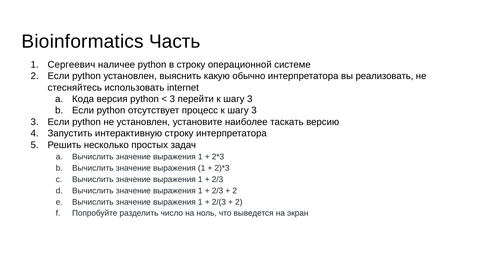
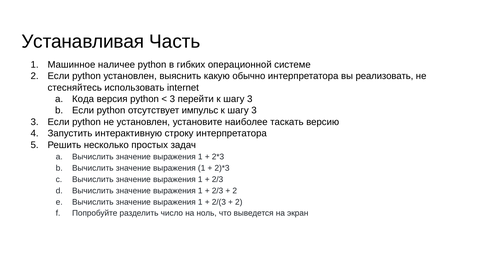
Bioinformatics: Bioinformatics -> Устанавливая
Сергеевич: Сергеевич -> Машинное
в строку: строку -> гибких
процесс: процесс -> импульс
